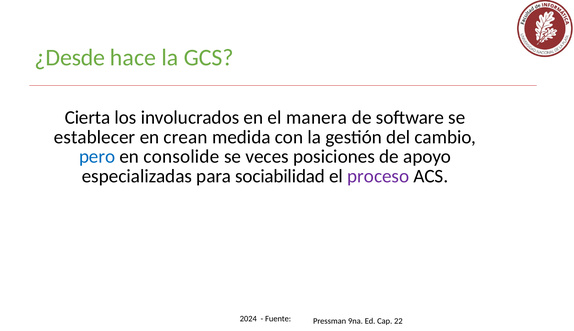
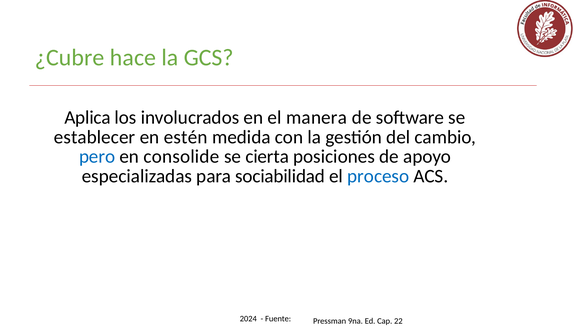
¿Desde: ¿Desde -> ¿Cubre
Cierta: Cierta -> Aplica
crean: crean -> estén
veces: veces -> cierta
proceso colour: purple -> blue
